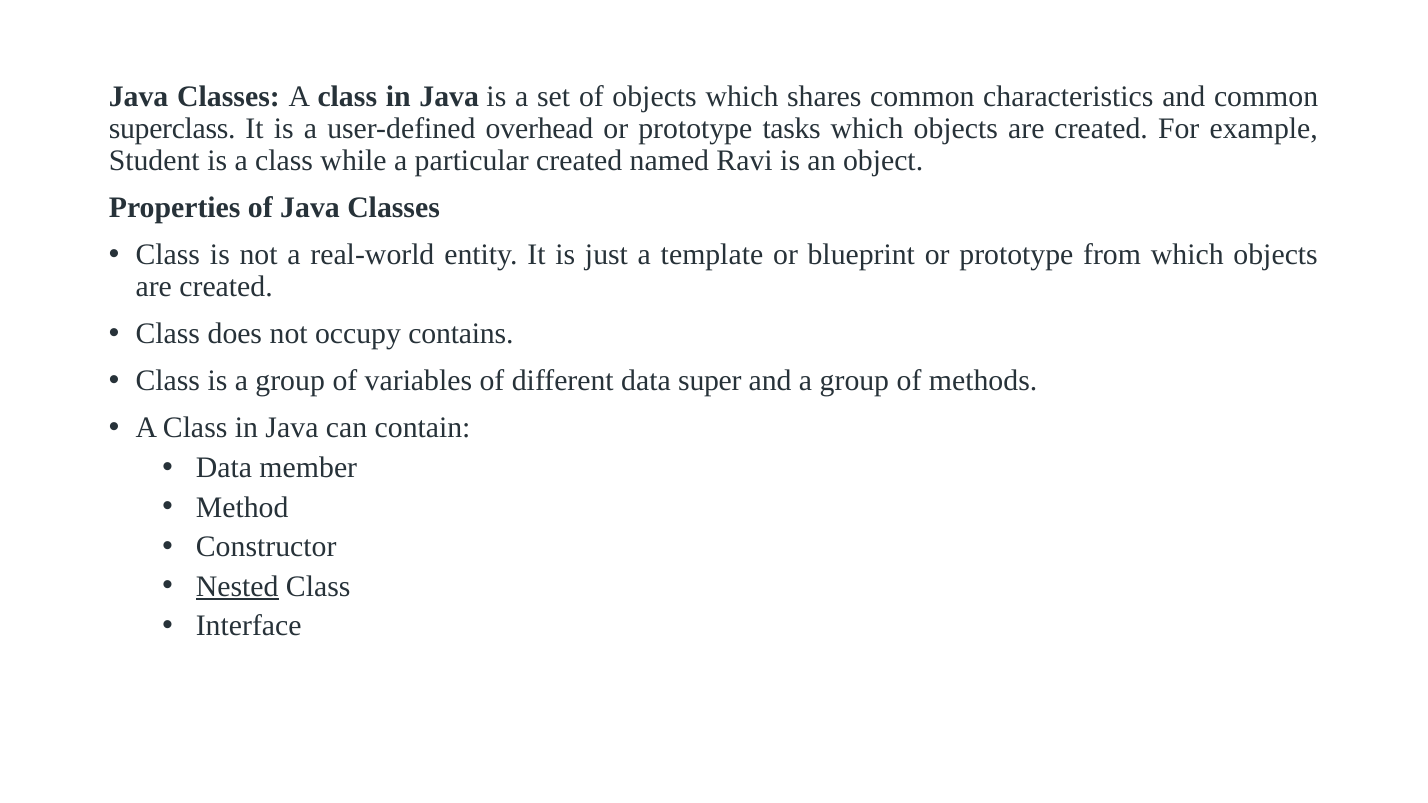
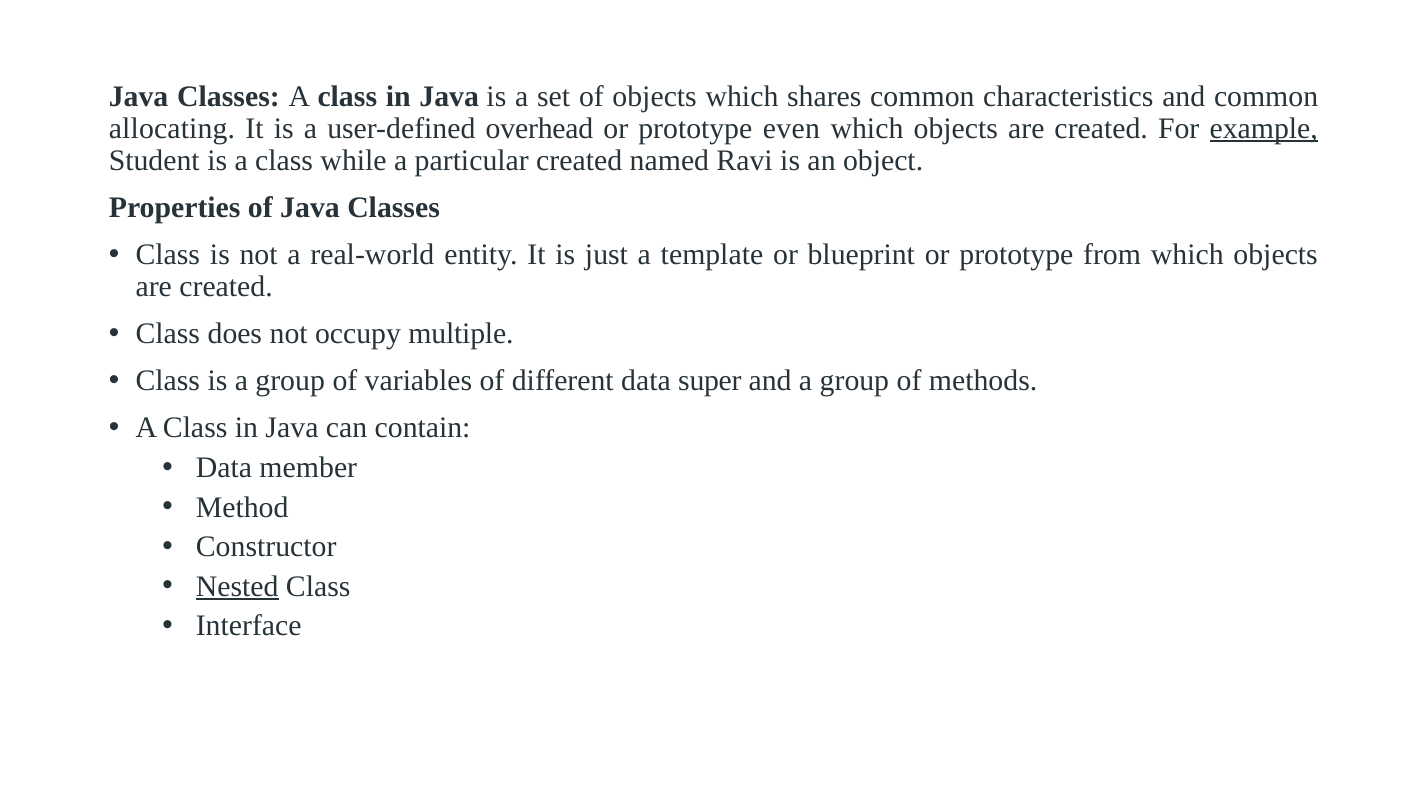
superclass: superclass -> allocating
tasks: tasks -> even
example underline: none -> present
contains: contains -> multiple
